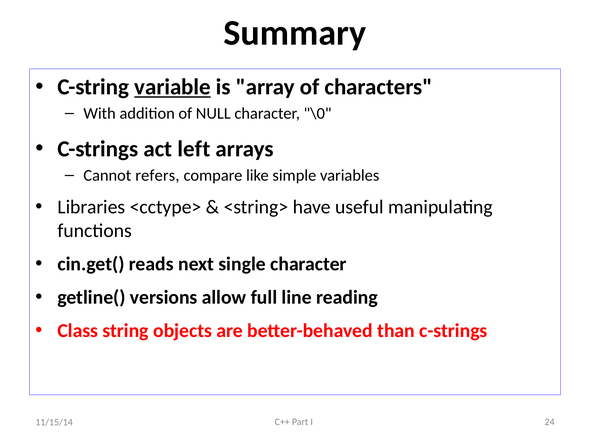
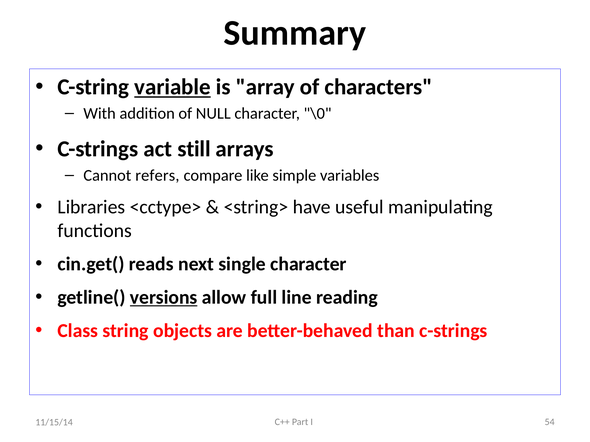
left: left -> still
versions underline: none -> present
24: 24 -> 54
